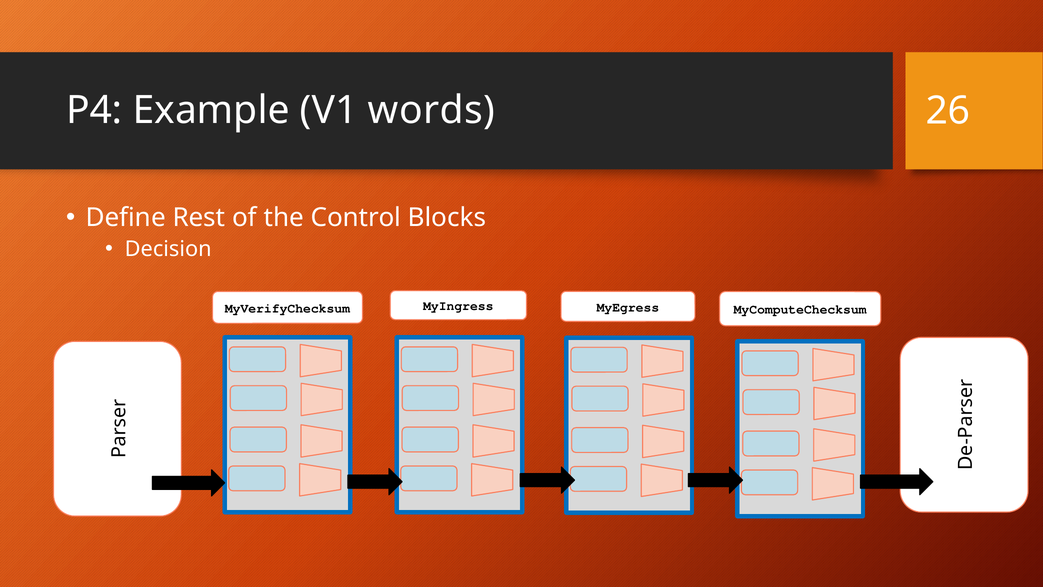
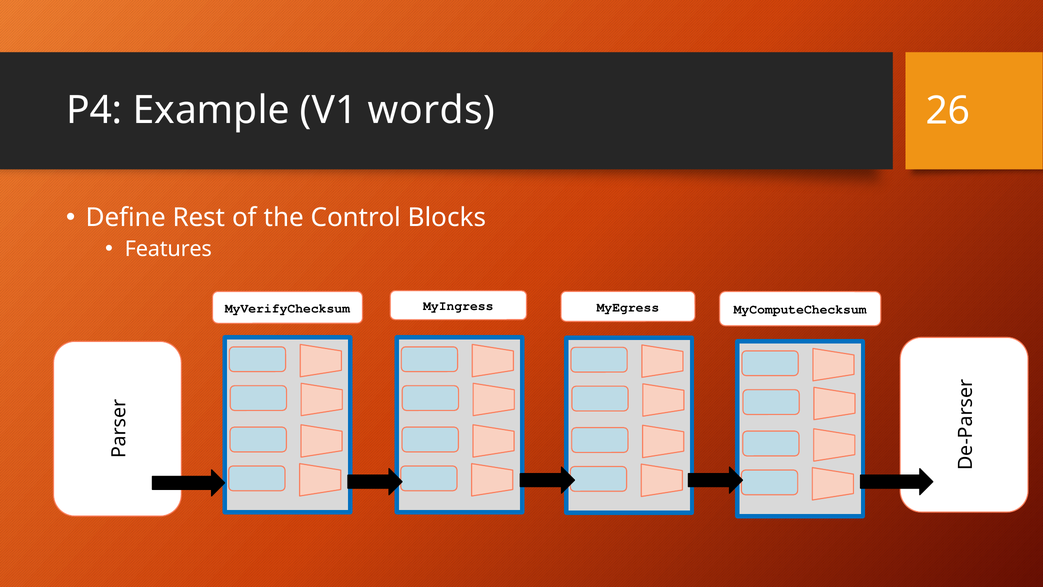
Decision: Decision -> Features
